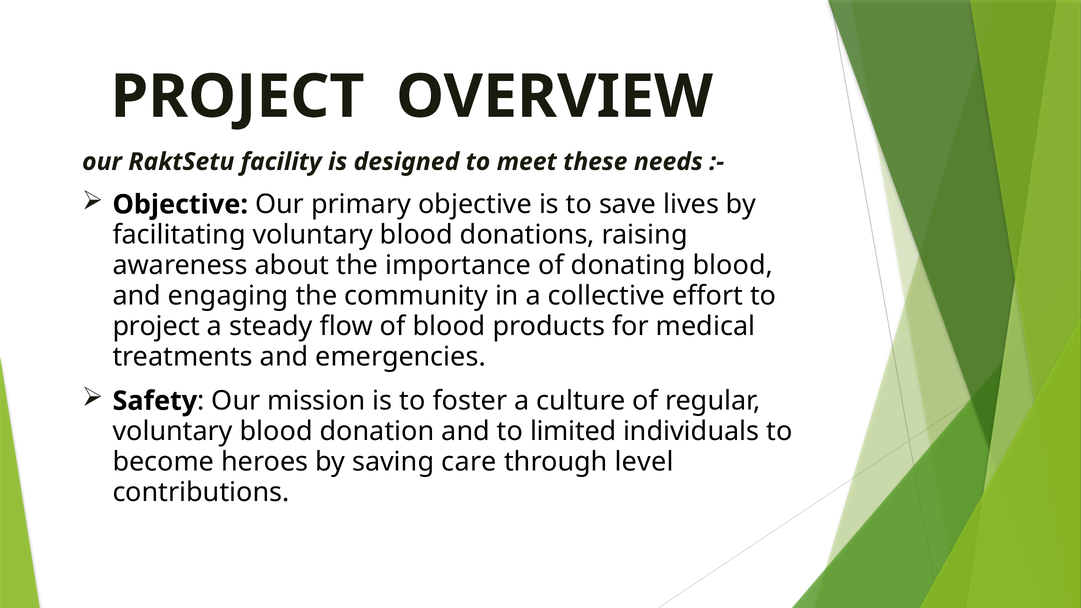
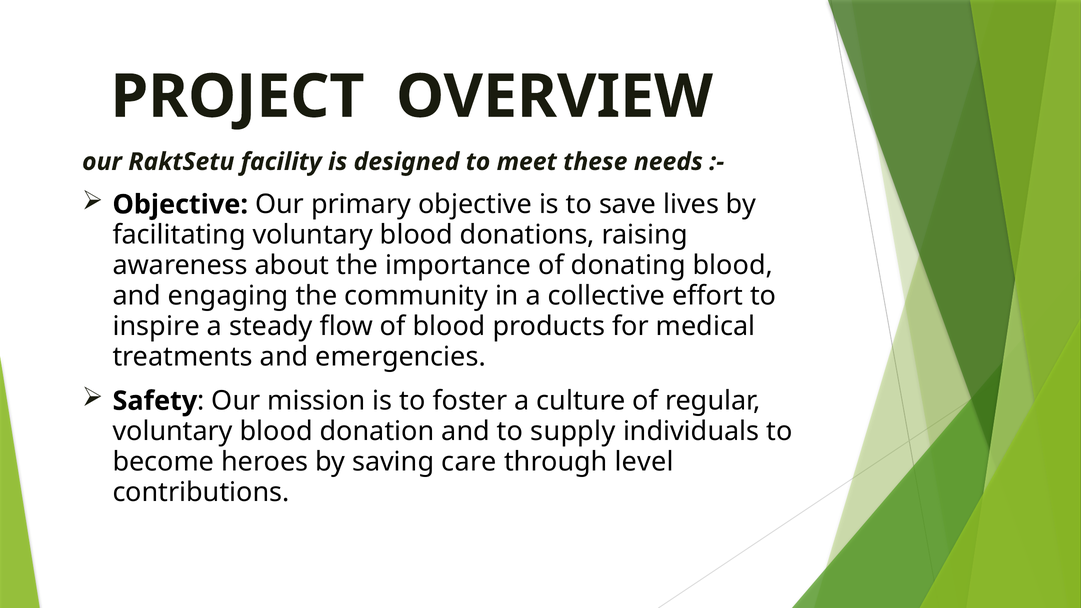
project at (156, 326): project -> inspire
limited: limited -> supply
